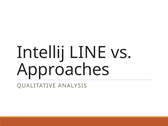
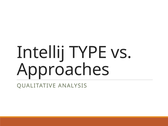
LINE: LINE -> TYPE
